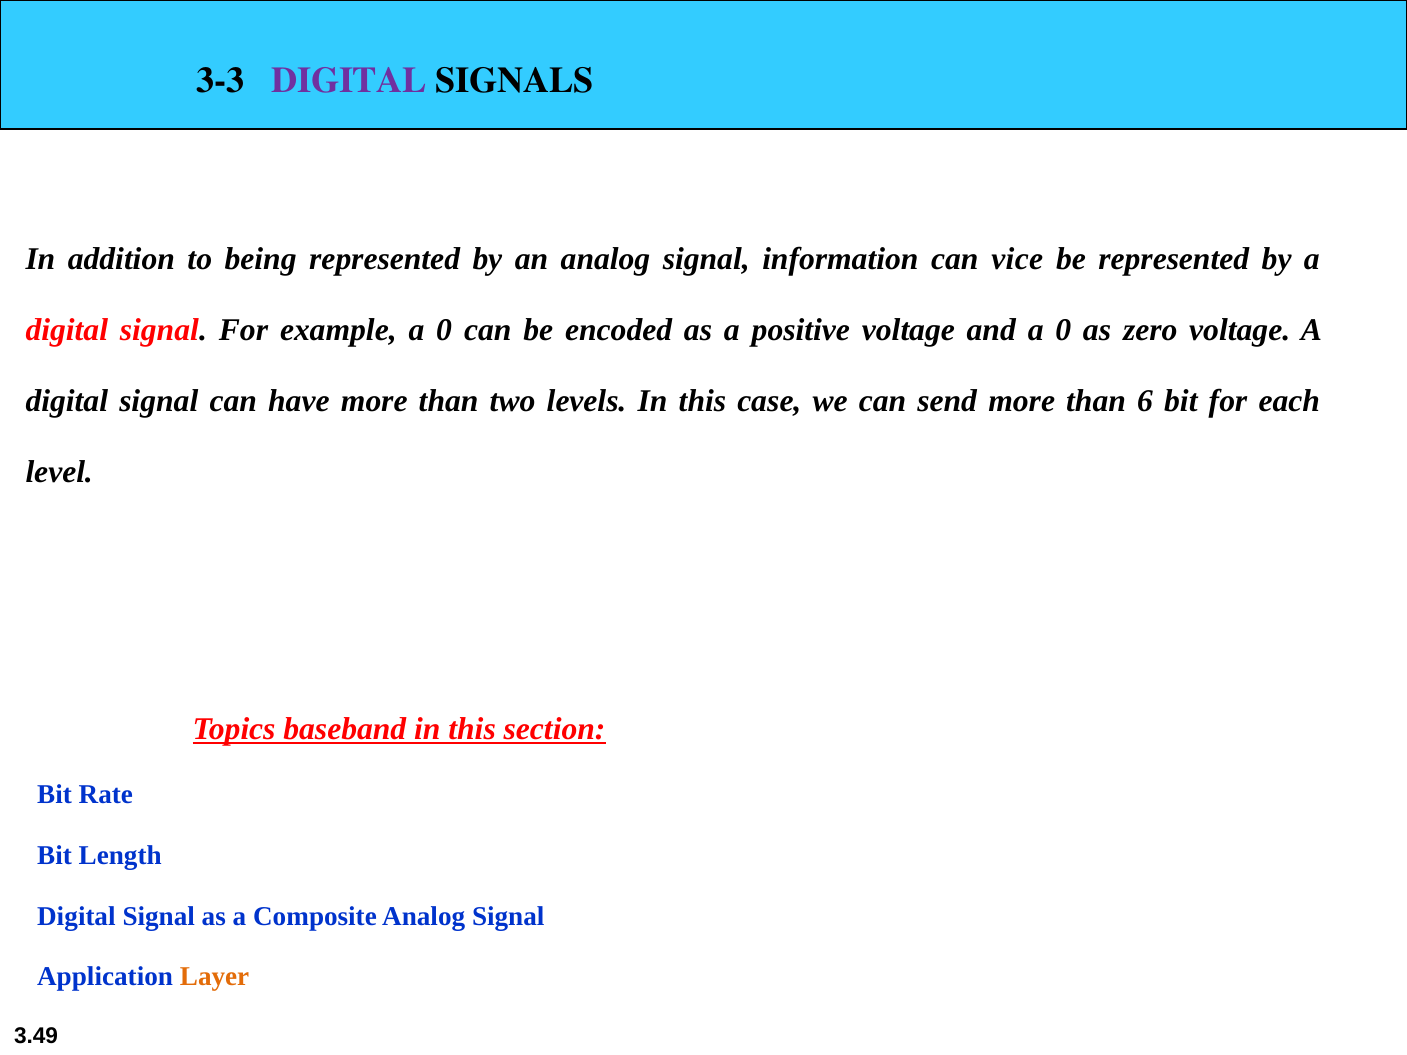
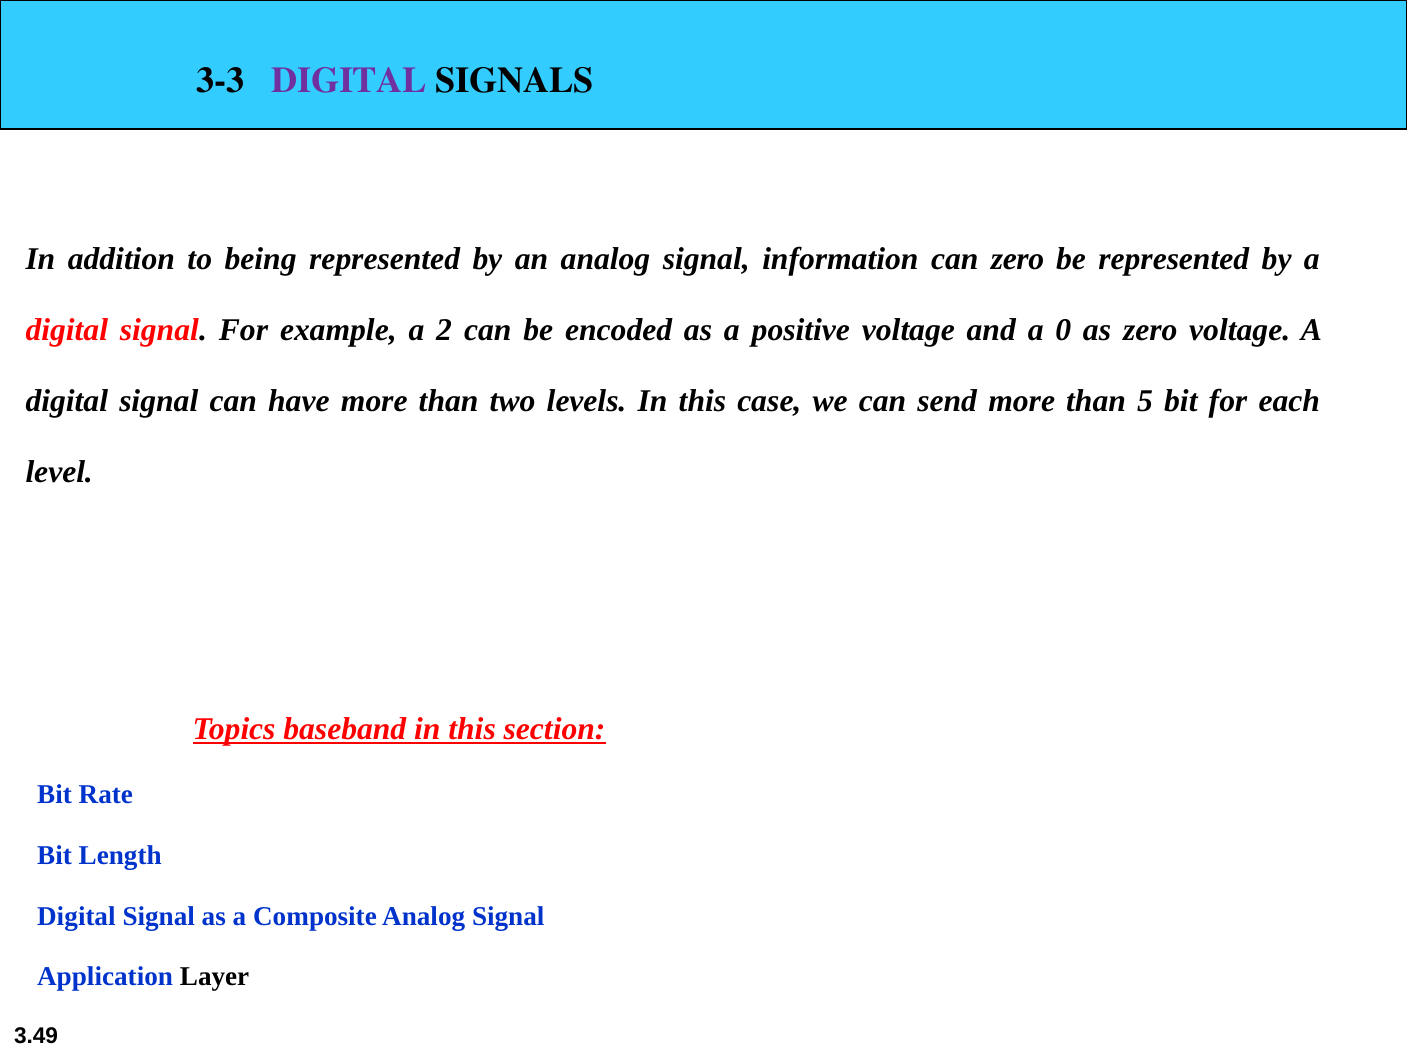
can vice: vice -> zero
example a 0: 0 -> 2
6: 6 -> 5
Layer colour: orange -> black
